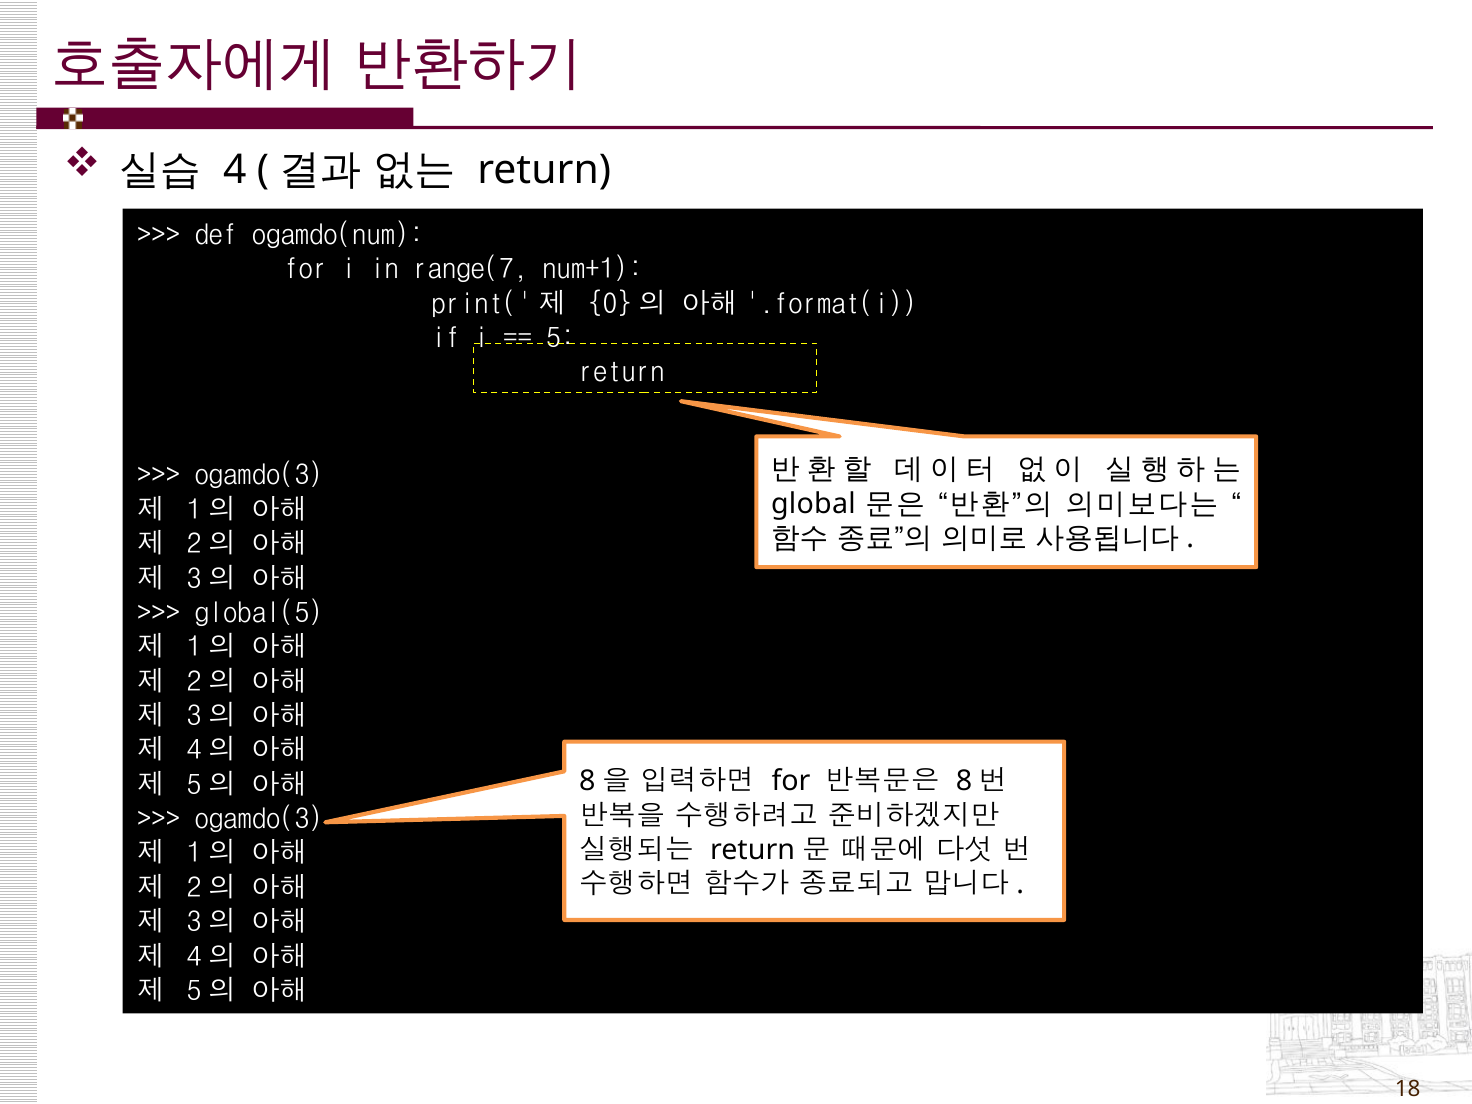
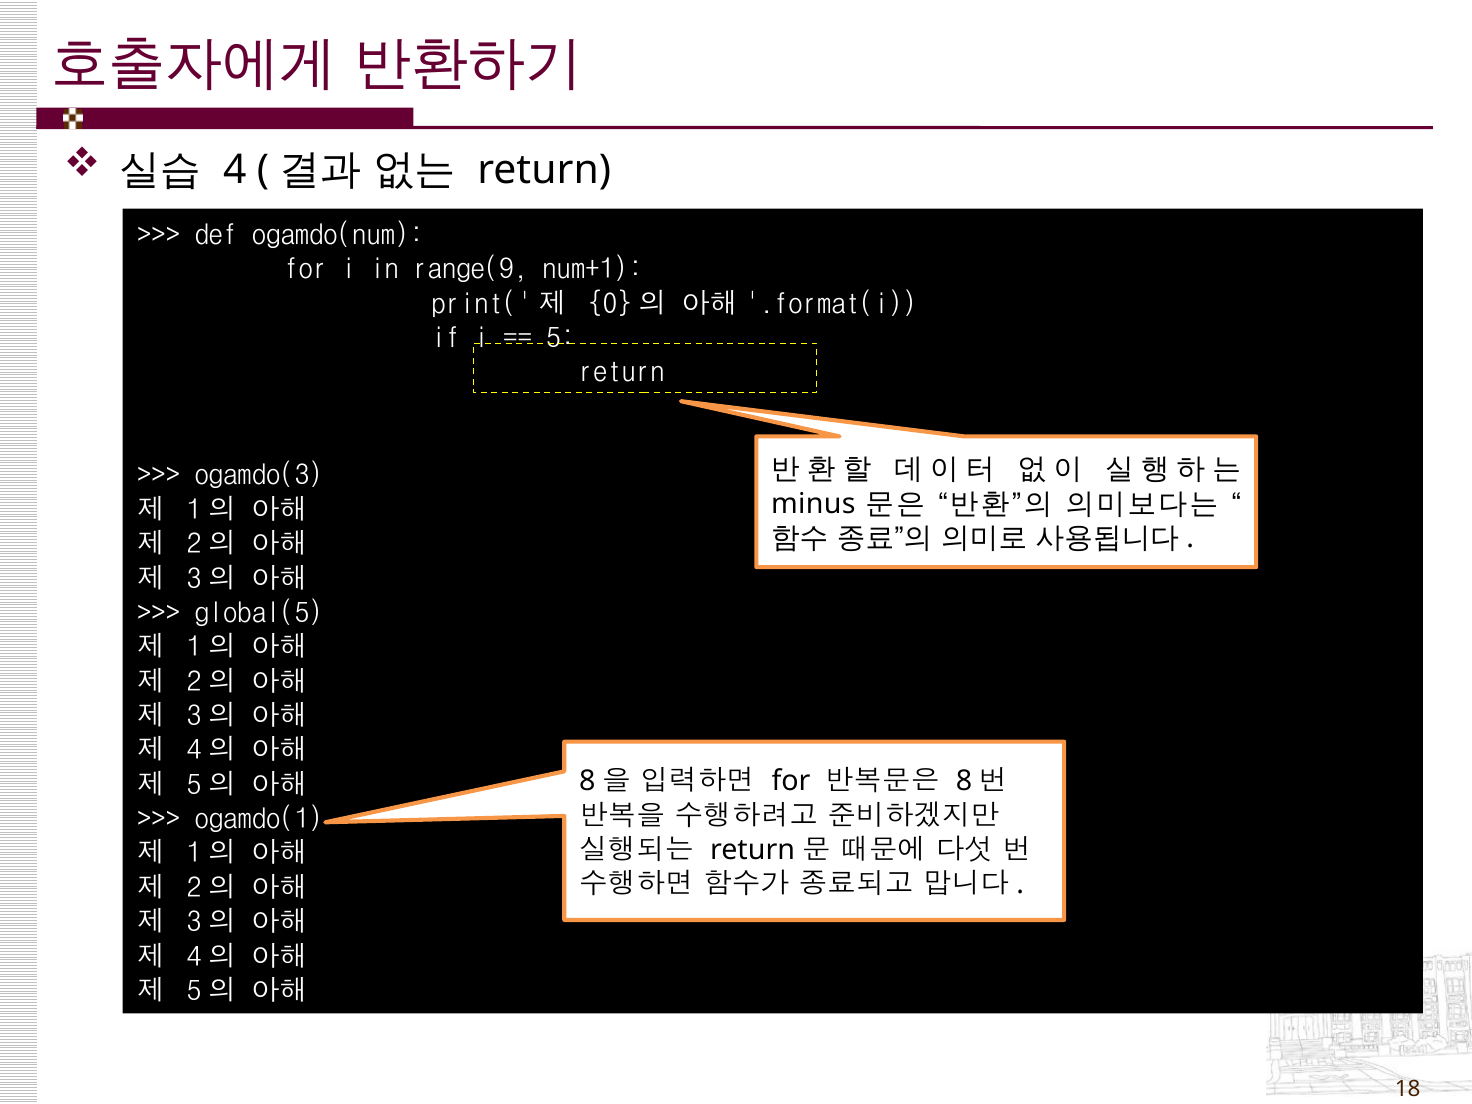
range(7: range(7 -> range(9
global: global -> minus
ogamdo(3 at (259, 819): ogamdo(3 -> ogamdo(1
